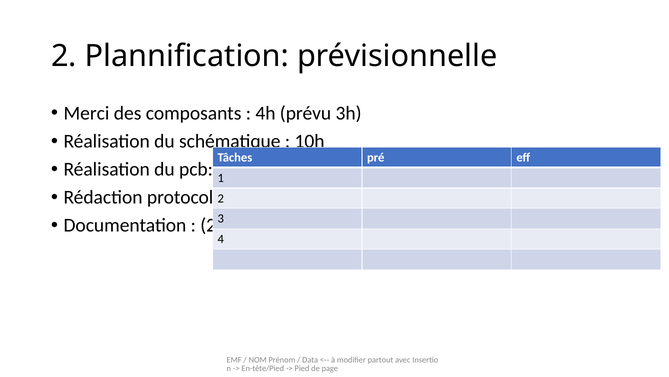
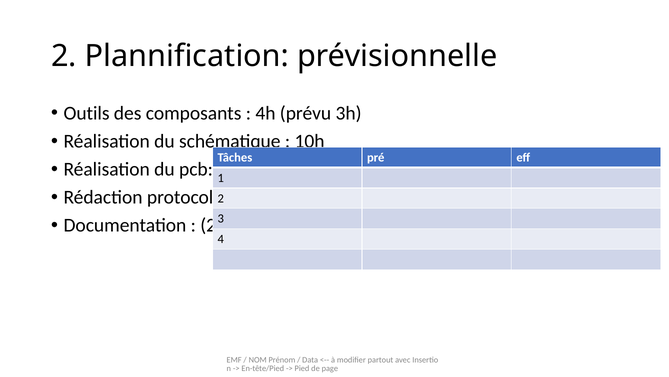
Merci: Merci -> Outils
